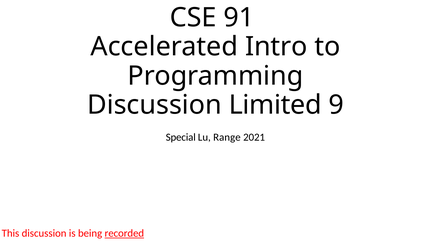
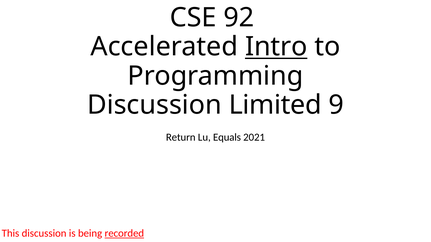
91: 91 -> 92
Intro underline: none -> present
Special: Special -> Return
Range: Range -> Equals
